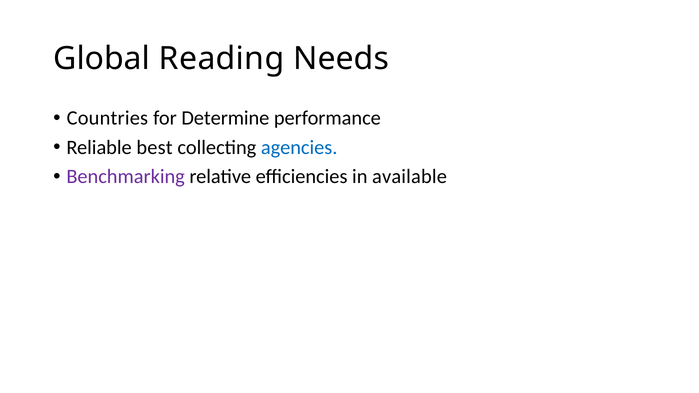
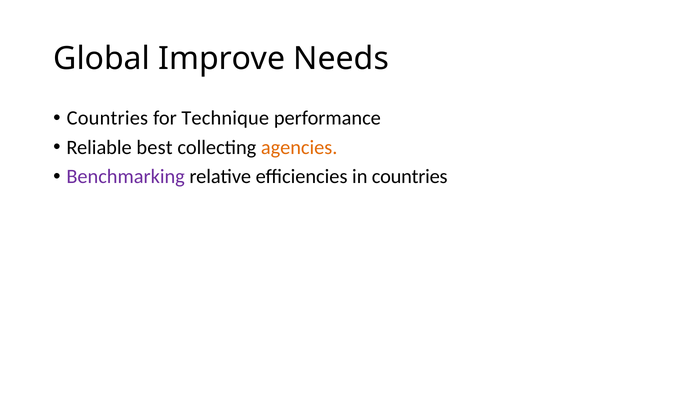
Reading: Reading -> Improve
Determine: Determine -> Technique
agencies colour: blue -> orange
in available: available -> countries
